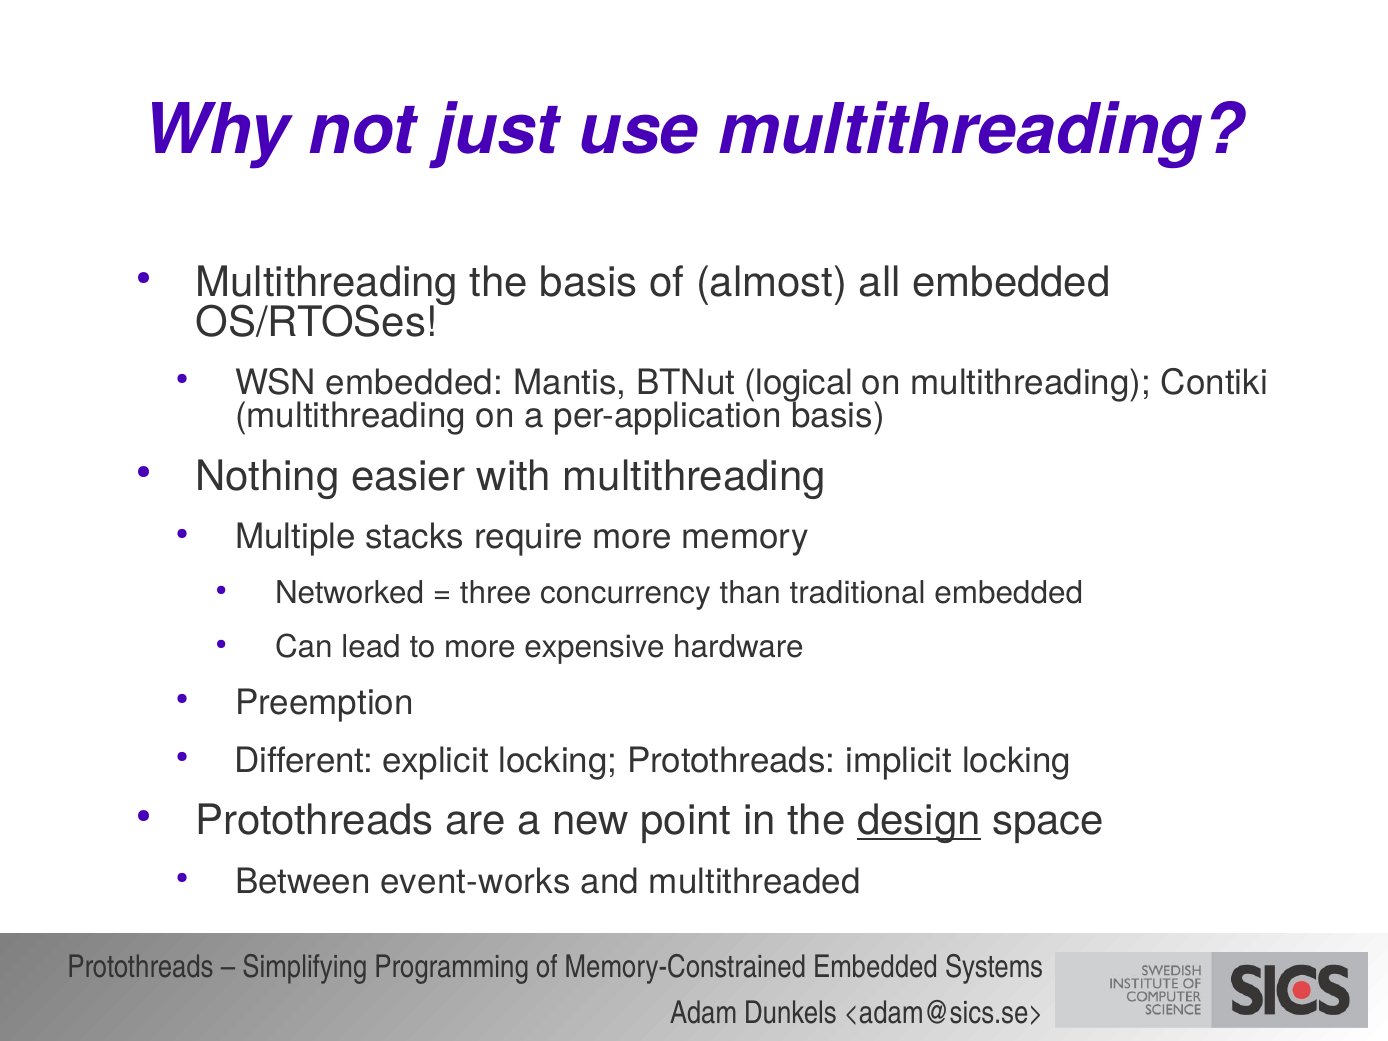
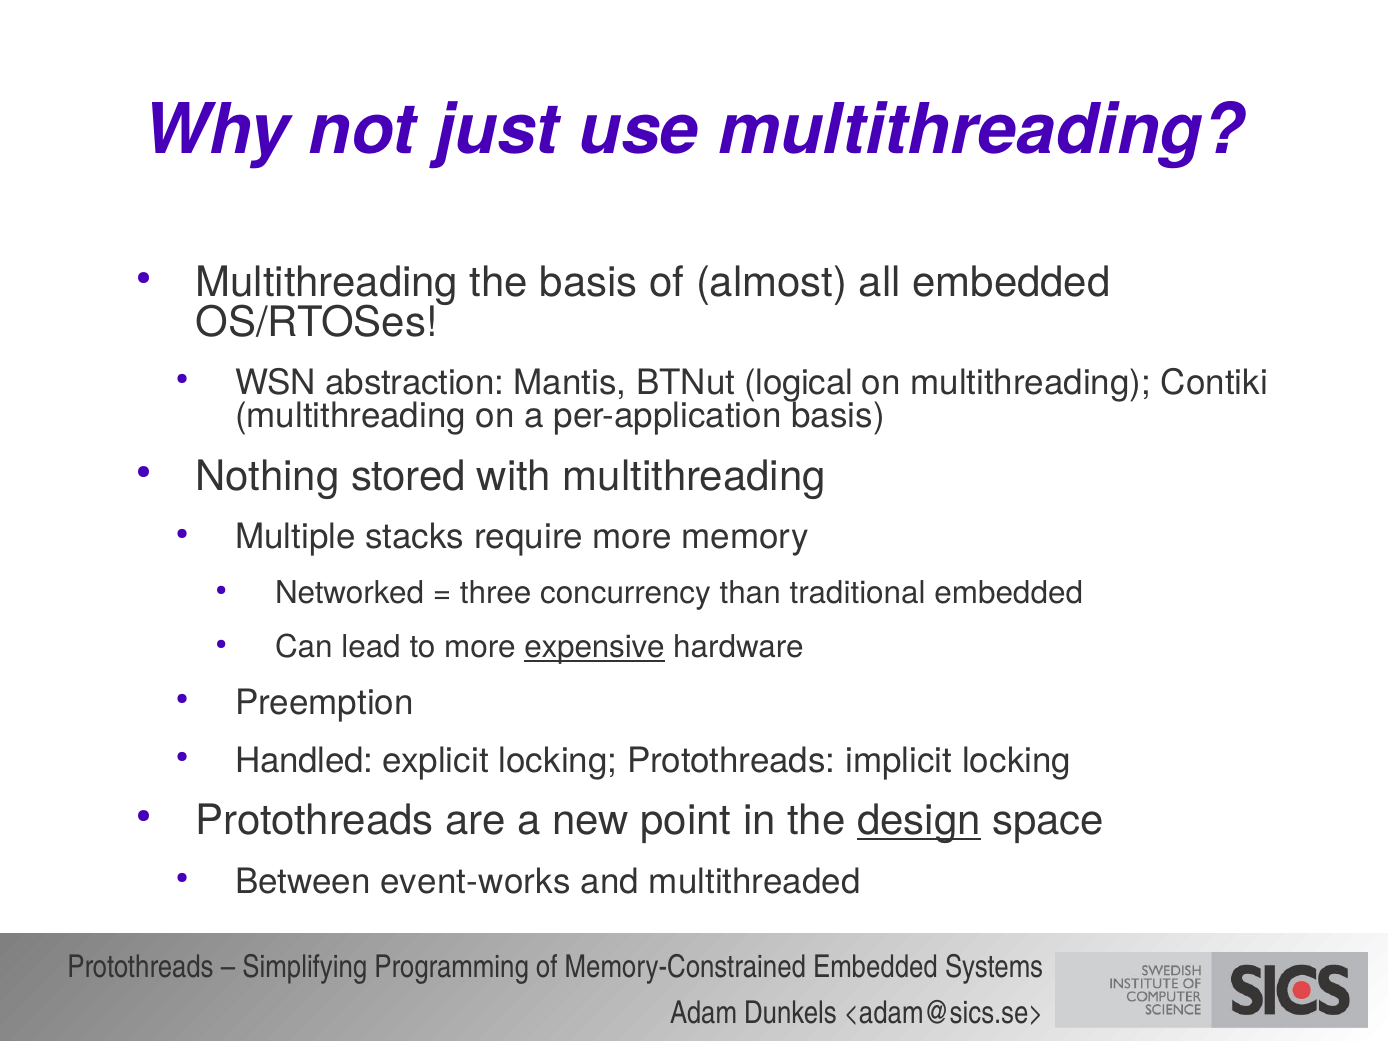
WSN embedded: embedded -> abstraction
easier: easier -> stored
expensive underline: none -> present
Different: Different -> Handled
